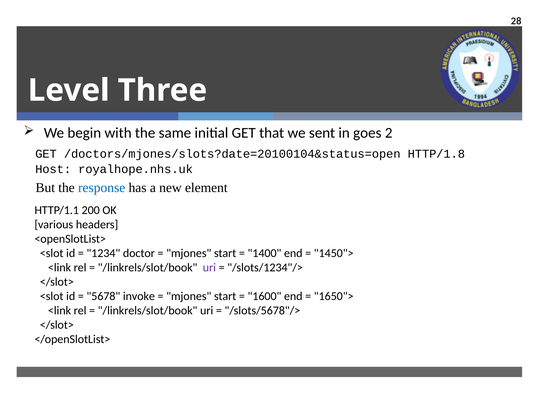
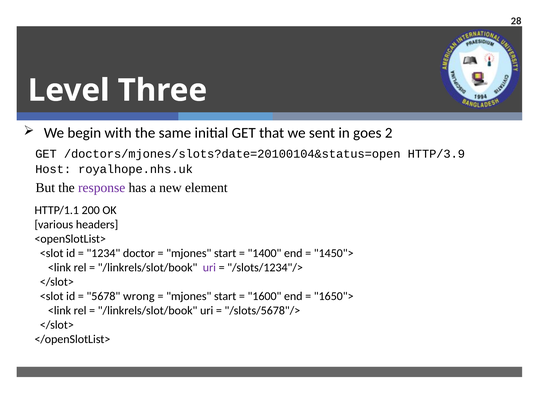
HTTP/1.8: HTTP/1.8 -> HTTP/3.9
response colour: blue -> purple
invoke: invoke -> wrong
